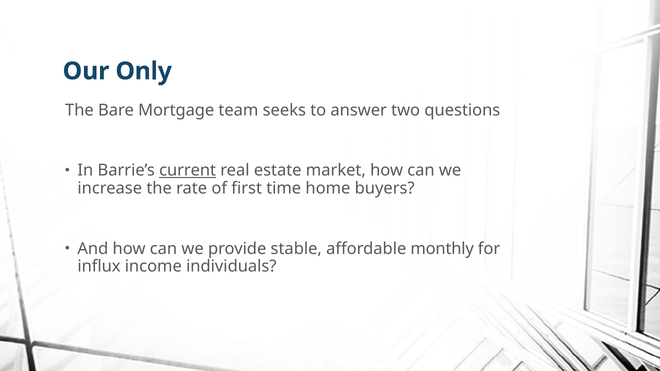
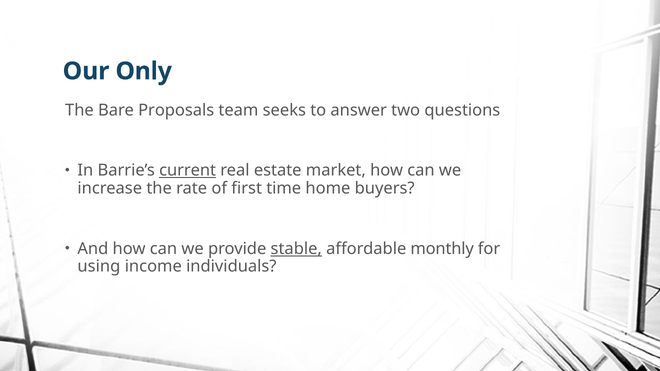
Mortgage: Mortgage -> Proposals
stable underline: none -> present
influx: influx -> using
